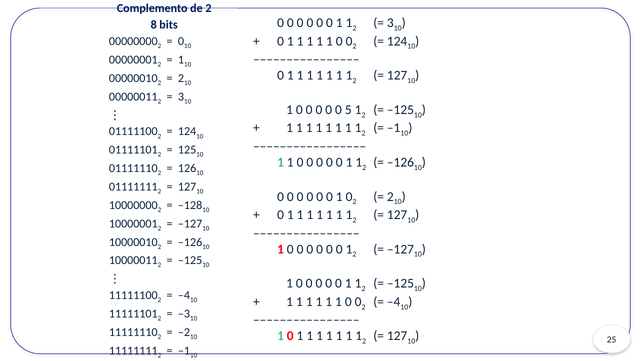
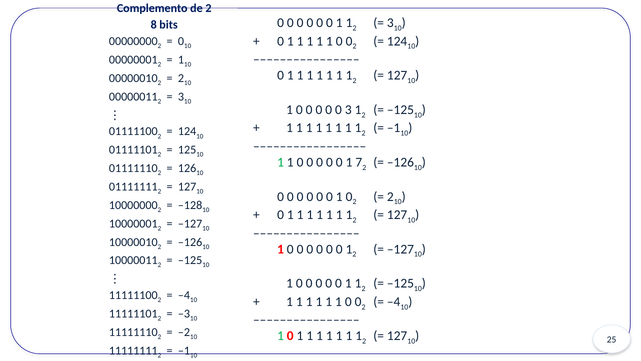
0 5: 5 -> 3
1 at (359, 162): 1 -> 7
